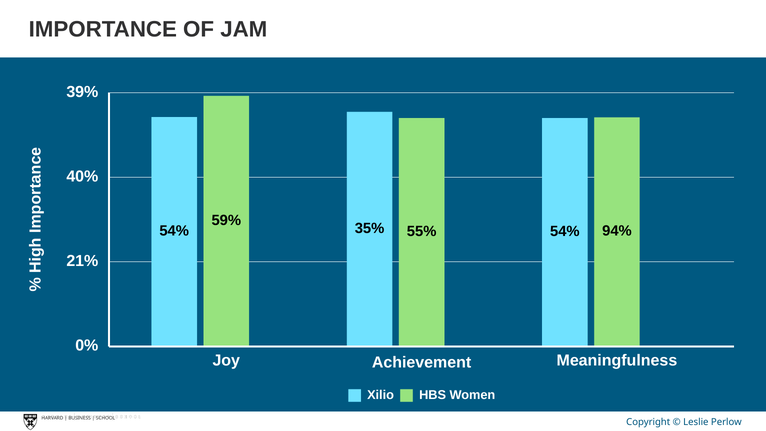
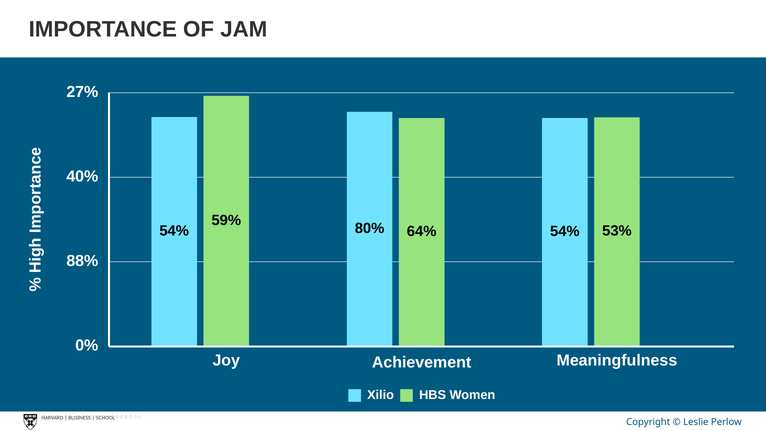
39%: 39% -> 27%
35%: 35% -> 80%
94%: 94% -> 53%
55%: 55% -> 64%
21%: 21% -> 88%
